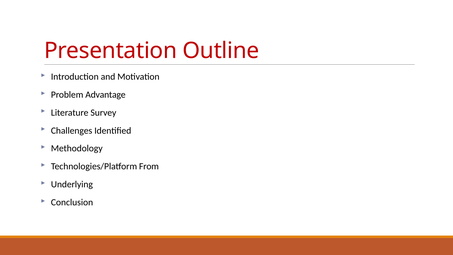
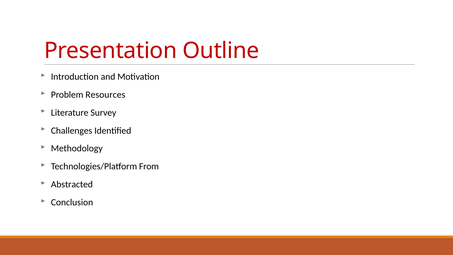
Advantage: Advantage -> Resources
Underlying: Underlying -> Abstracted
